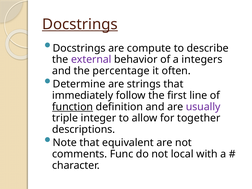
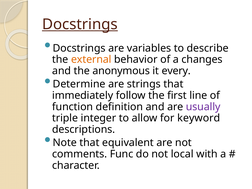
compute: compute -> variables
external colour: purple -> orange
integers: integers -> changes
percentage: percentage -> anonymous
often: often -> every
function underline: present -> none
together: together -> keyword
